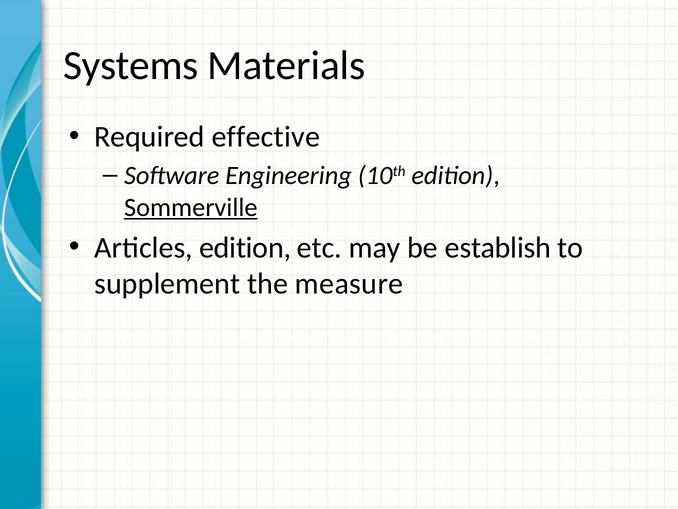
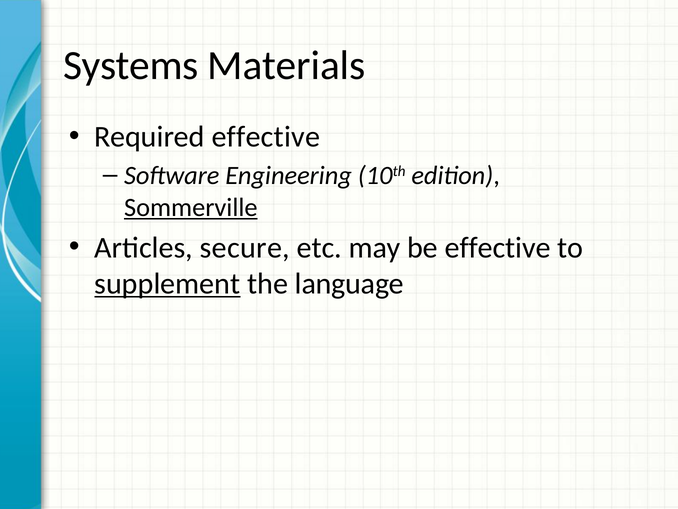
Articles edition: edition -> secure
be establish: establish -> effective
supplement underline: none -> present
measure: measure -> language
